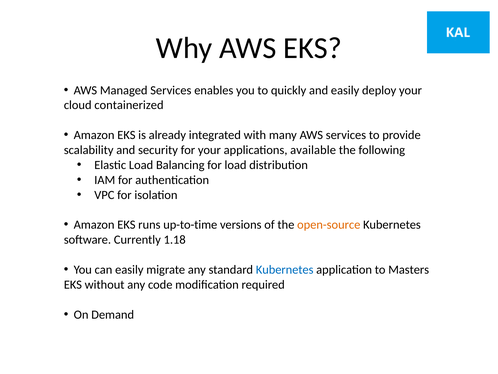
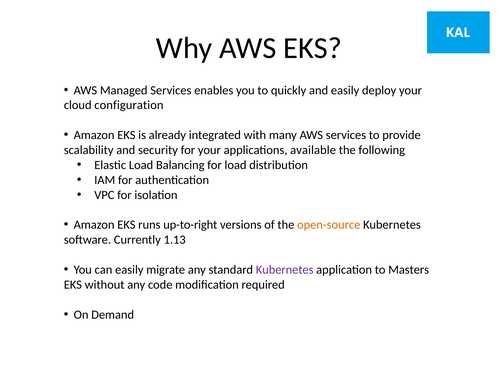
containerized: containerized -> configuration
up-to-time: up-to-time -> up-to-right
1.18: 1.18 -> 1.13
Kubernetes at (285, 269) colour: blue -> purple
